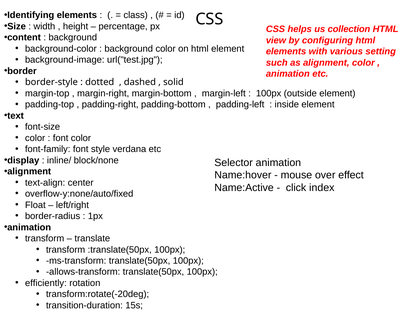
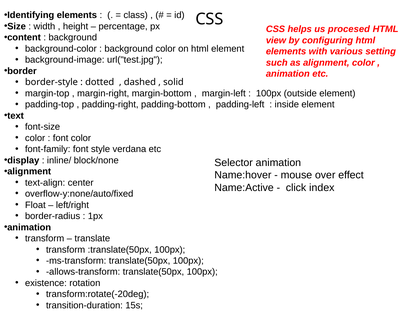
collection: collection -> procesed
efficiently: efficiently -> existence
